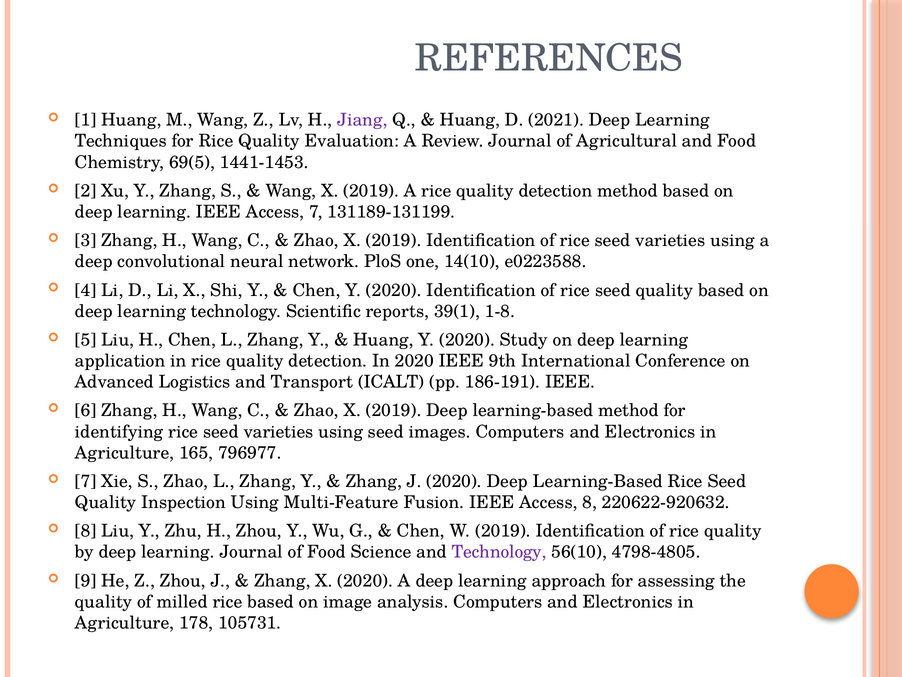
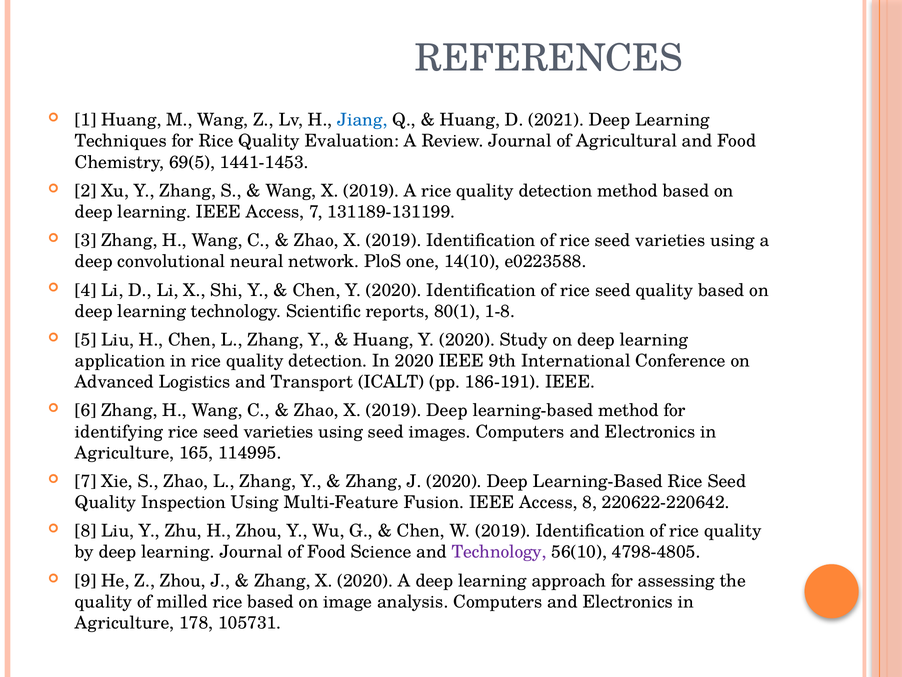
Jiang colour: purple -> blue
39(1: 39(1 -> 80(1
796977: 796977 -> 114995
220622-920632: 220622-920632 -> 220622-220642
